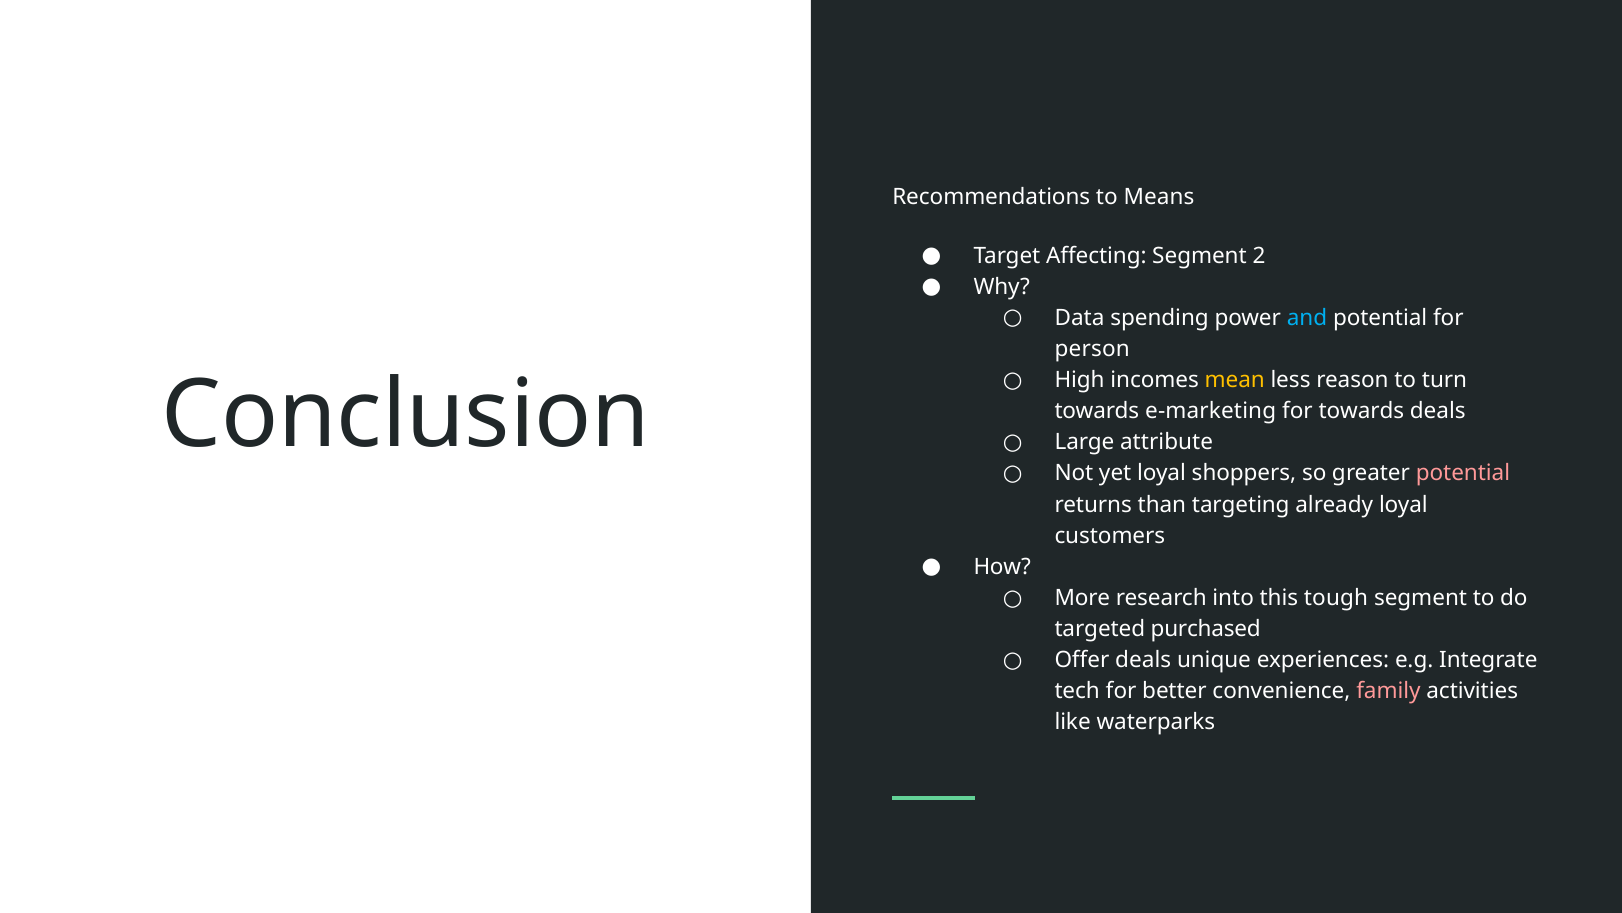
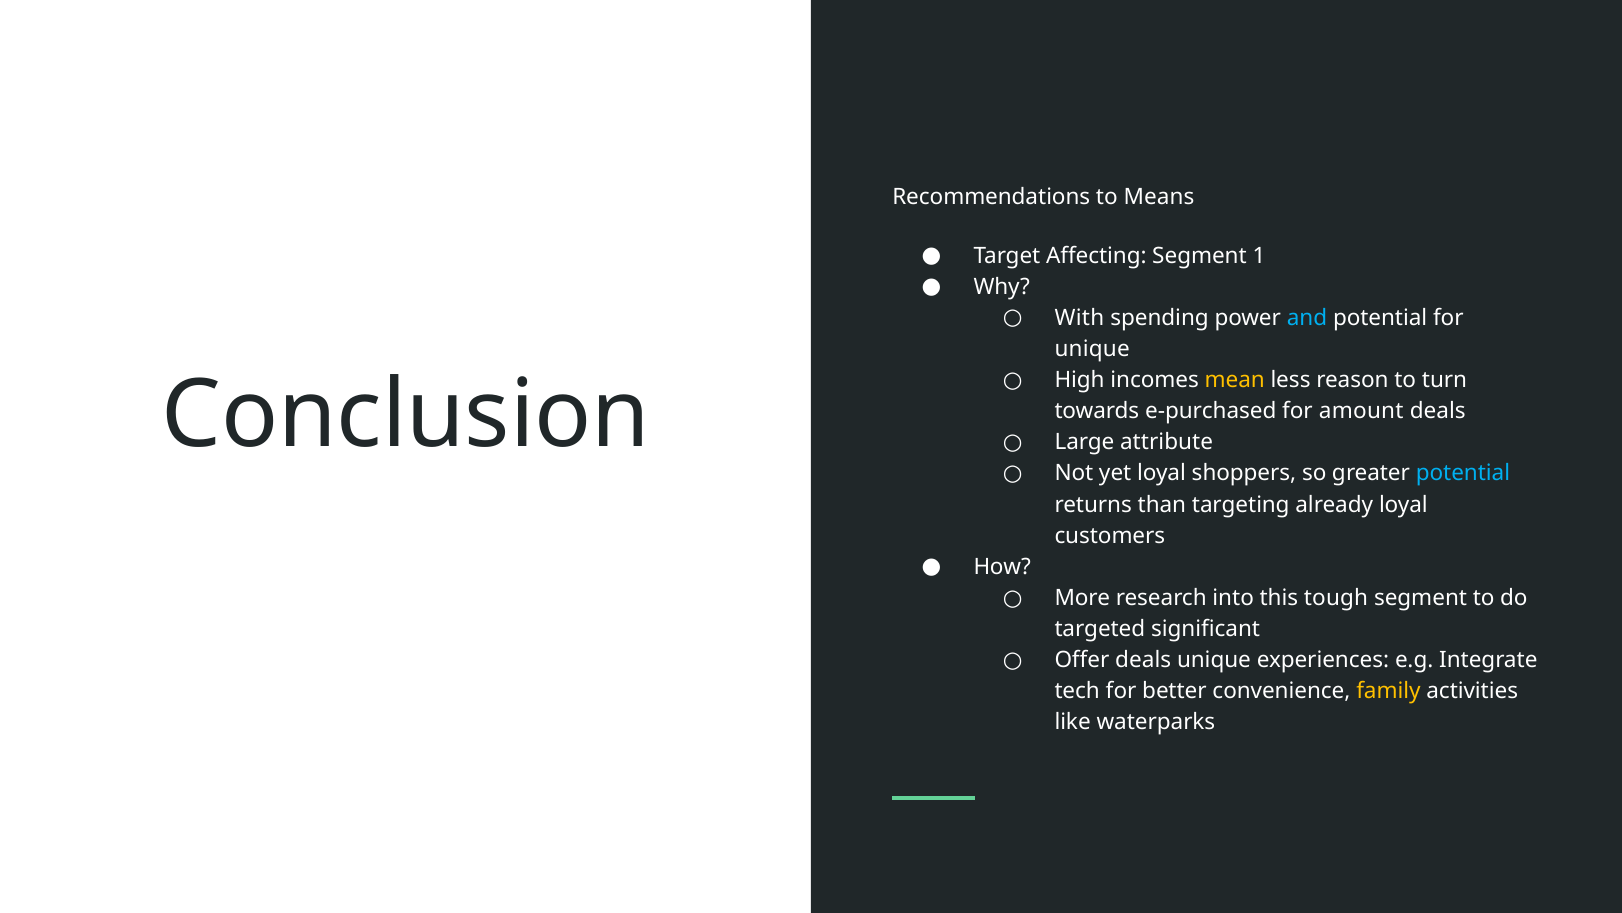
2: 2 -> 1
Data: Data -> With
person at (1092, 349): person -> unique
e-marketing: e-marketing -> e-purchased
for towards: towards -> amount
potential at (1463, 473) colour: pink -> light blue
purchased: purchased -> significant
family colour: pink -> yellow
